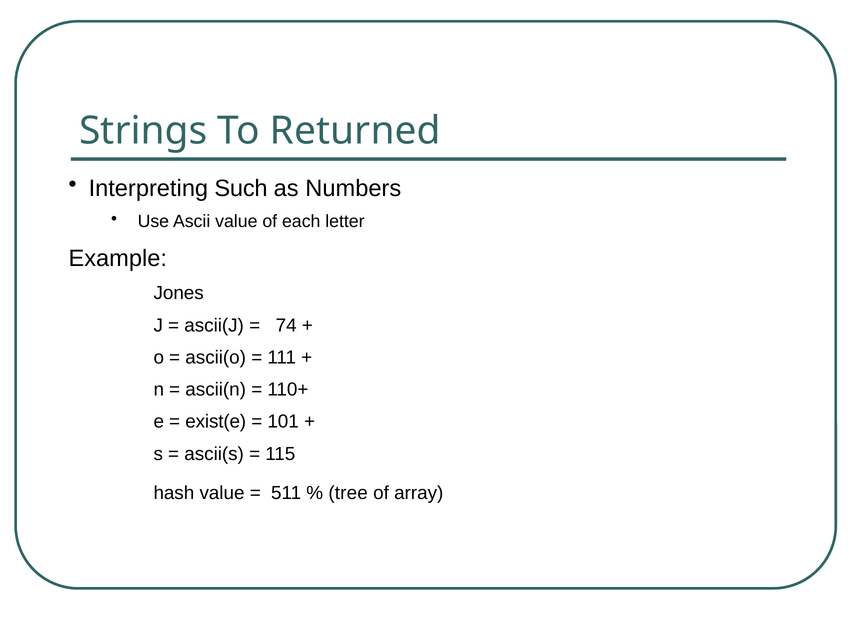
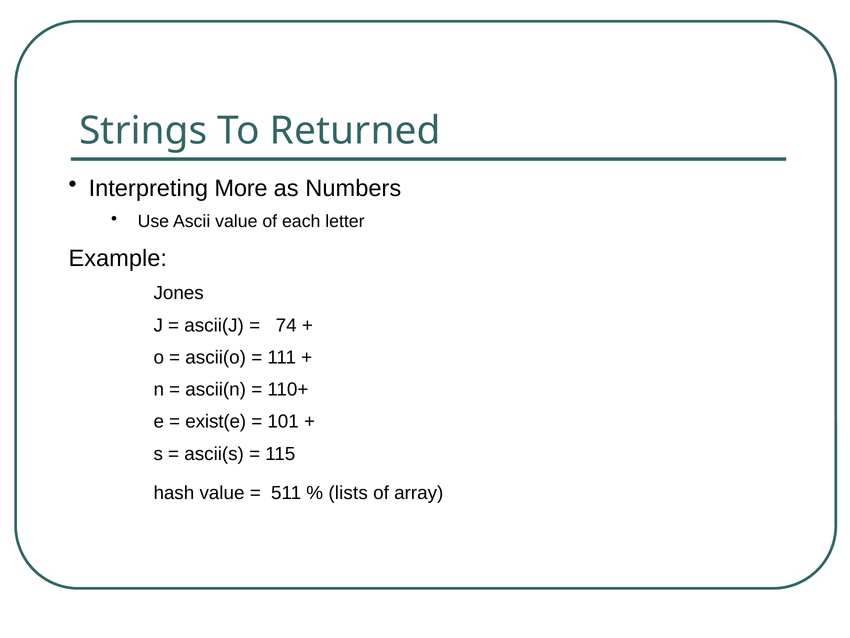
Such: Such -> More
tree: tree -> lists
